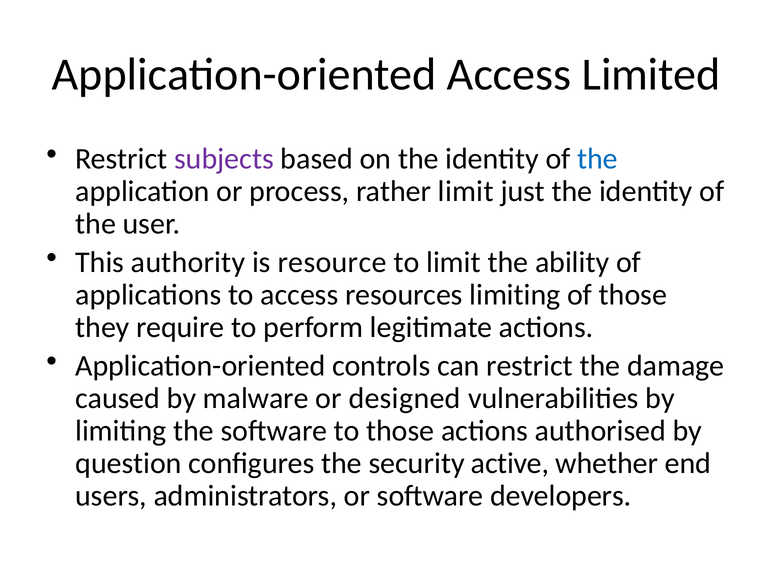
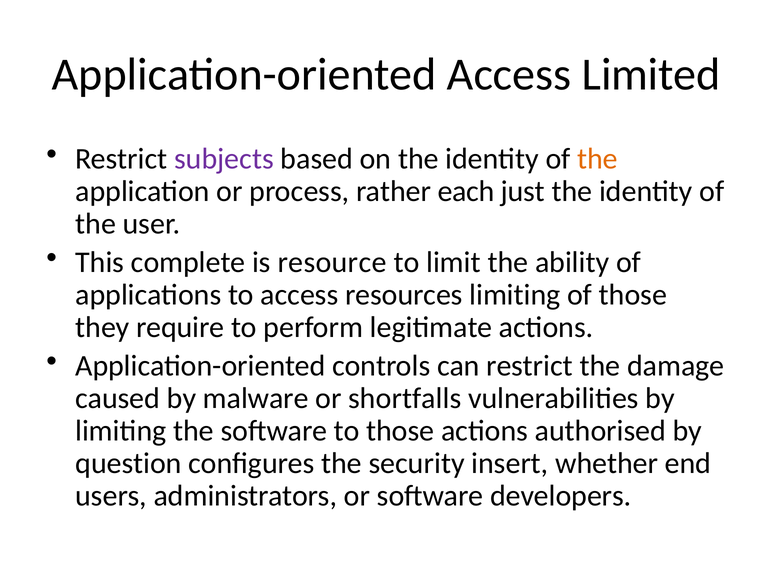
the at (598, 159) colour: blue -> orange
rather limit: limit -> each
authority: authority -> complete
designed: designed -> shortfalls
active: active -> insert
